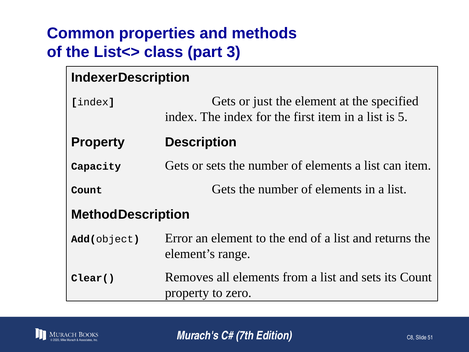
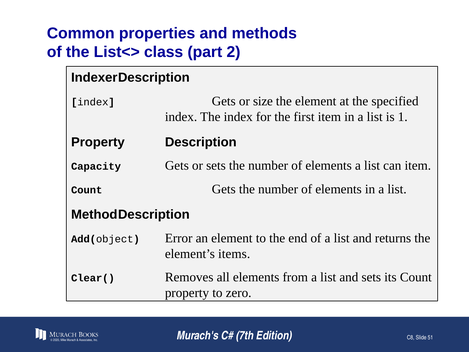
3: 3 -> 2
just: just -> size
5: 5 -> 1
range: range -> items
